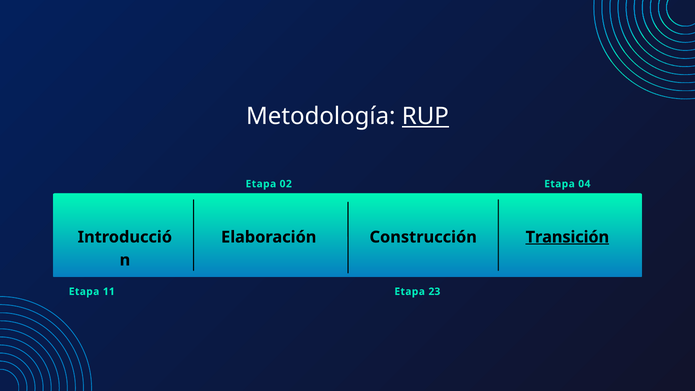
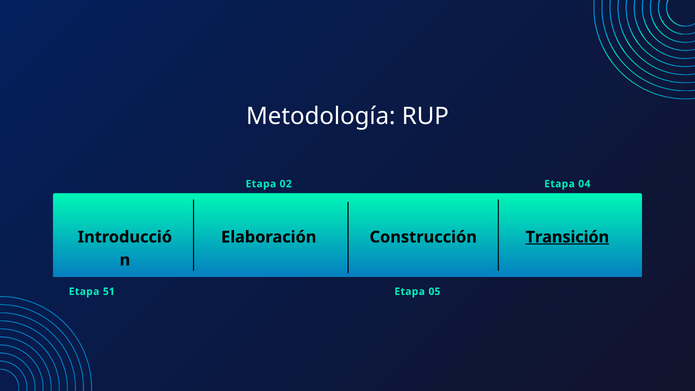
RUP underline: present -> none
11: 11 -> 51
23: 23 -> 05
